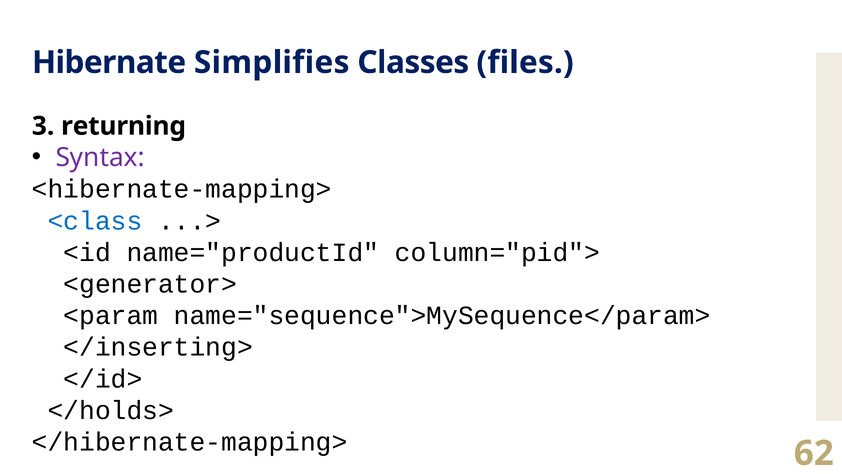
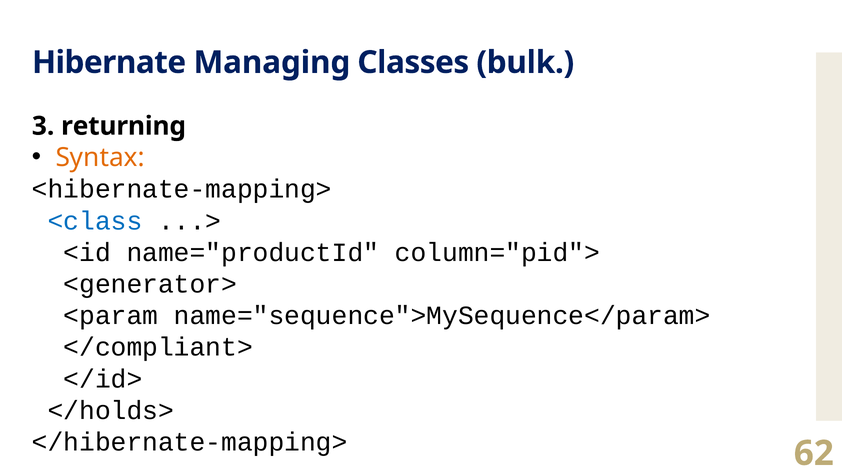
Simplifies: Simplifies -> Managing
files: files -> bulk
Syntax colour: purple -> orange
</inserting>: </inserting> -> </compliant>
